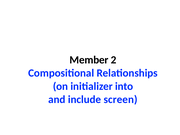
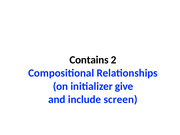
Member: Member -> Contains
into: into -> give
